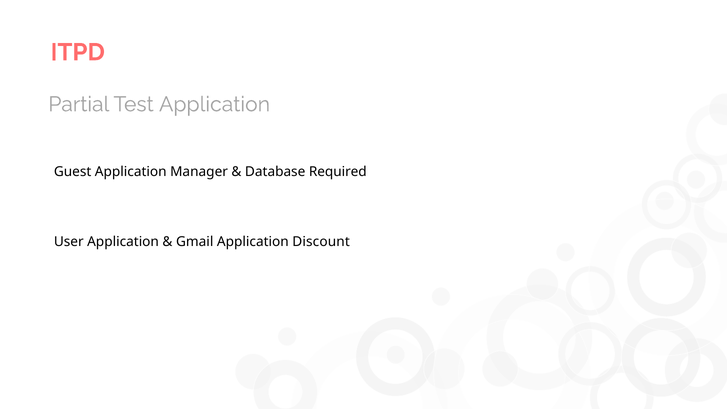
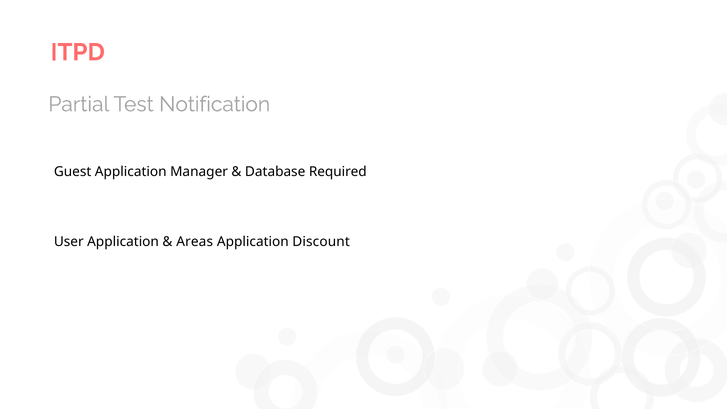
Test Application: Application -> Notification
Gmail: Gmail -> Areas
